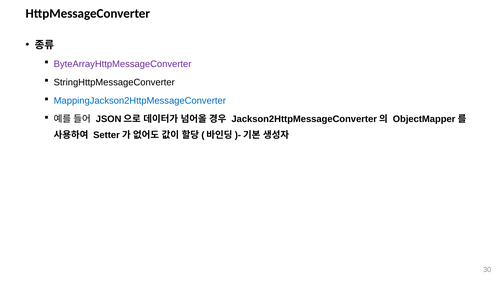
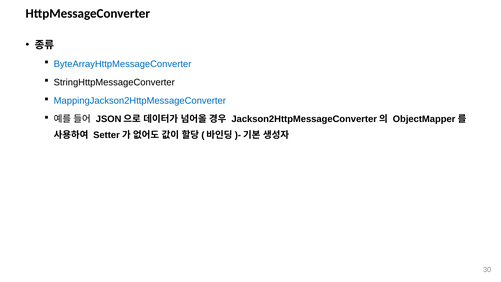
ByteArrayHttpMessageConverter colour: purple -> blue
